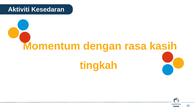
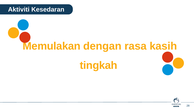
Momentum: Momentum -> Memulakan
